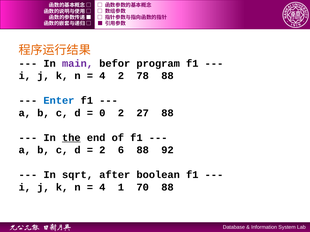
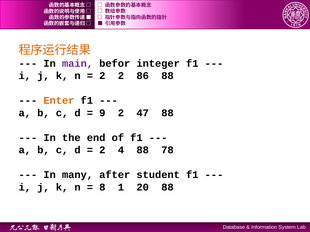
program: program -> integer
4 at (102, 76): 4 -> 2
78: 78 -> 86
Enter colour: blue -> orange
0: 0 -> 9
27: 27 -> 47
the underline: present -> none
6: 6 -> 4
92: 92 -> 78
sqrt: sqrt -> many
boolean: boolean -> student
4 at (102, 188): 4 -> 8
70: 70 -> 20
